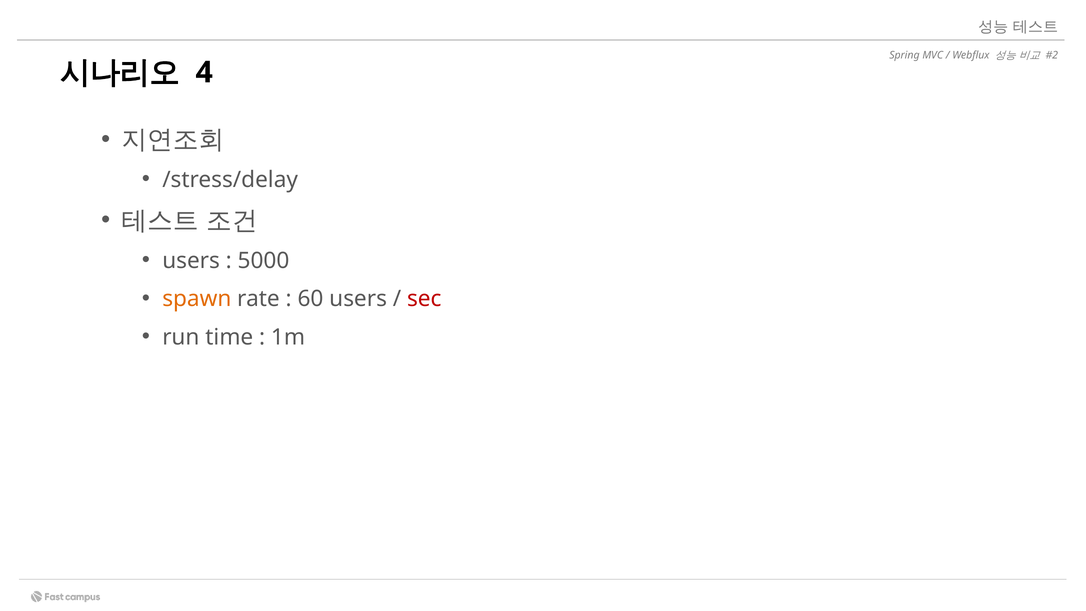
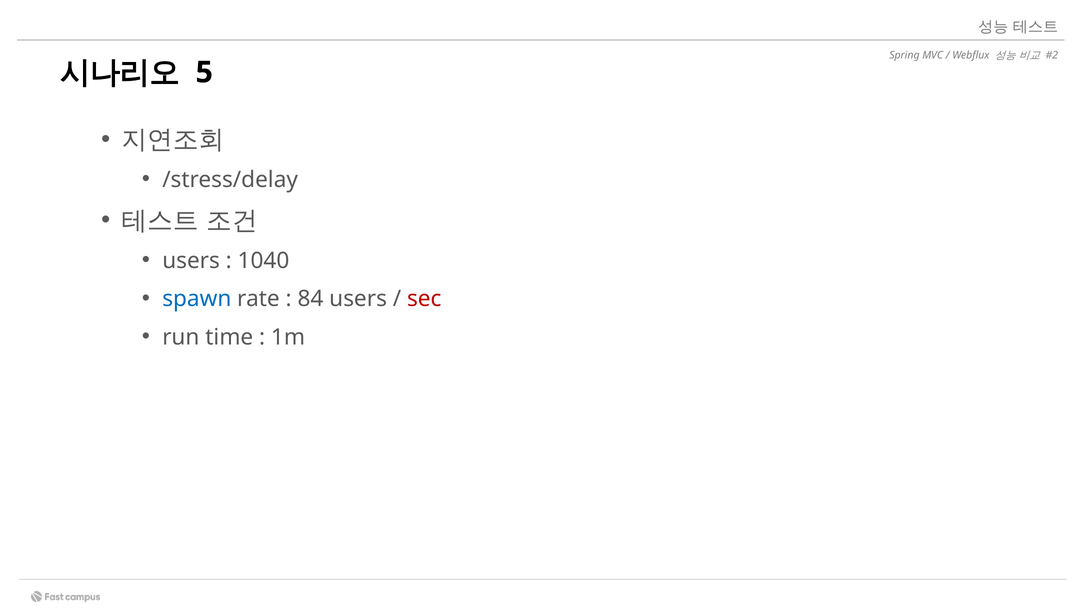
4: 4 -> 5
5000: 5000 -> 1040
spawn colour: orange -> blue
60: 60 -> 84
